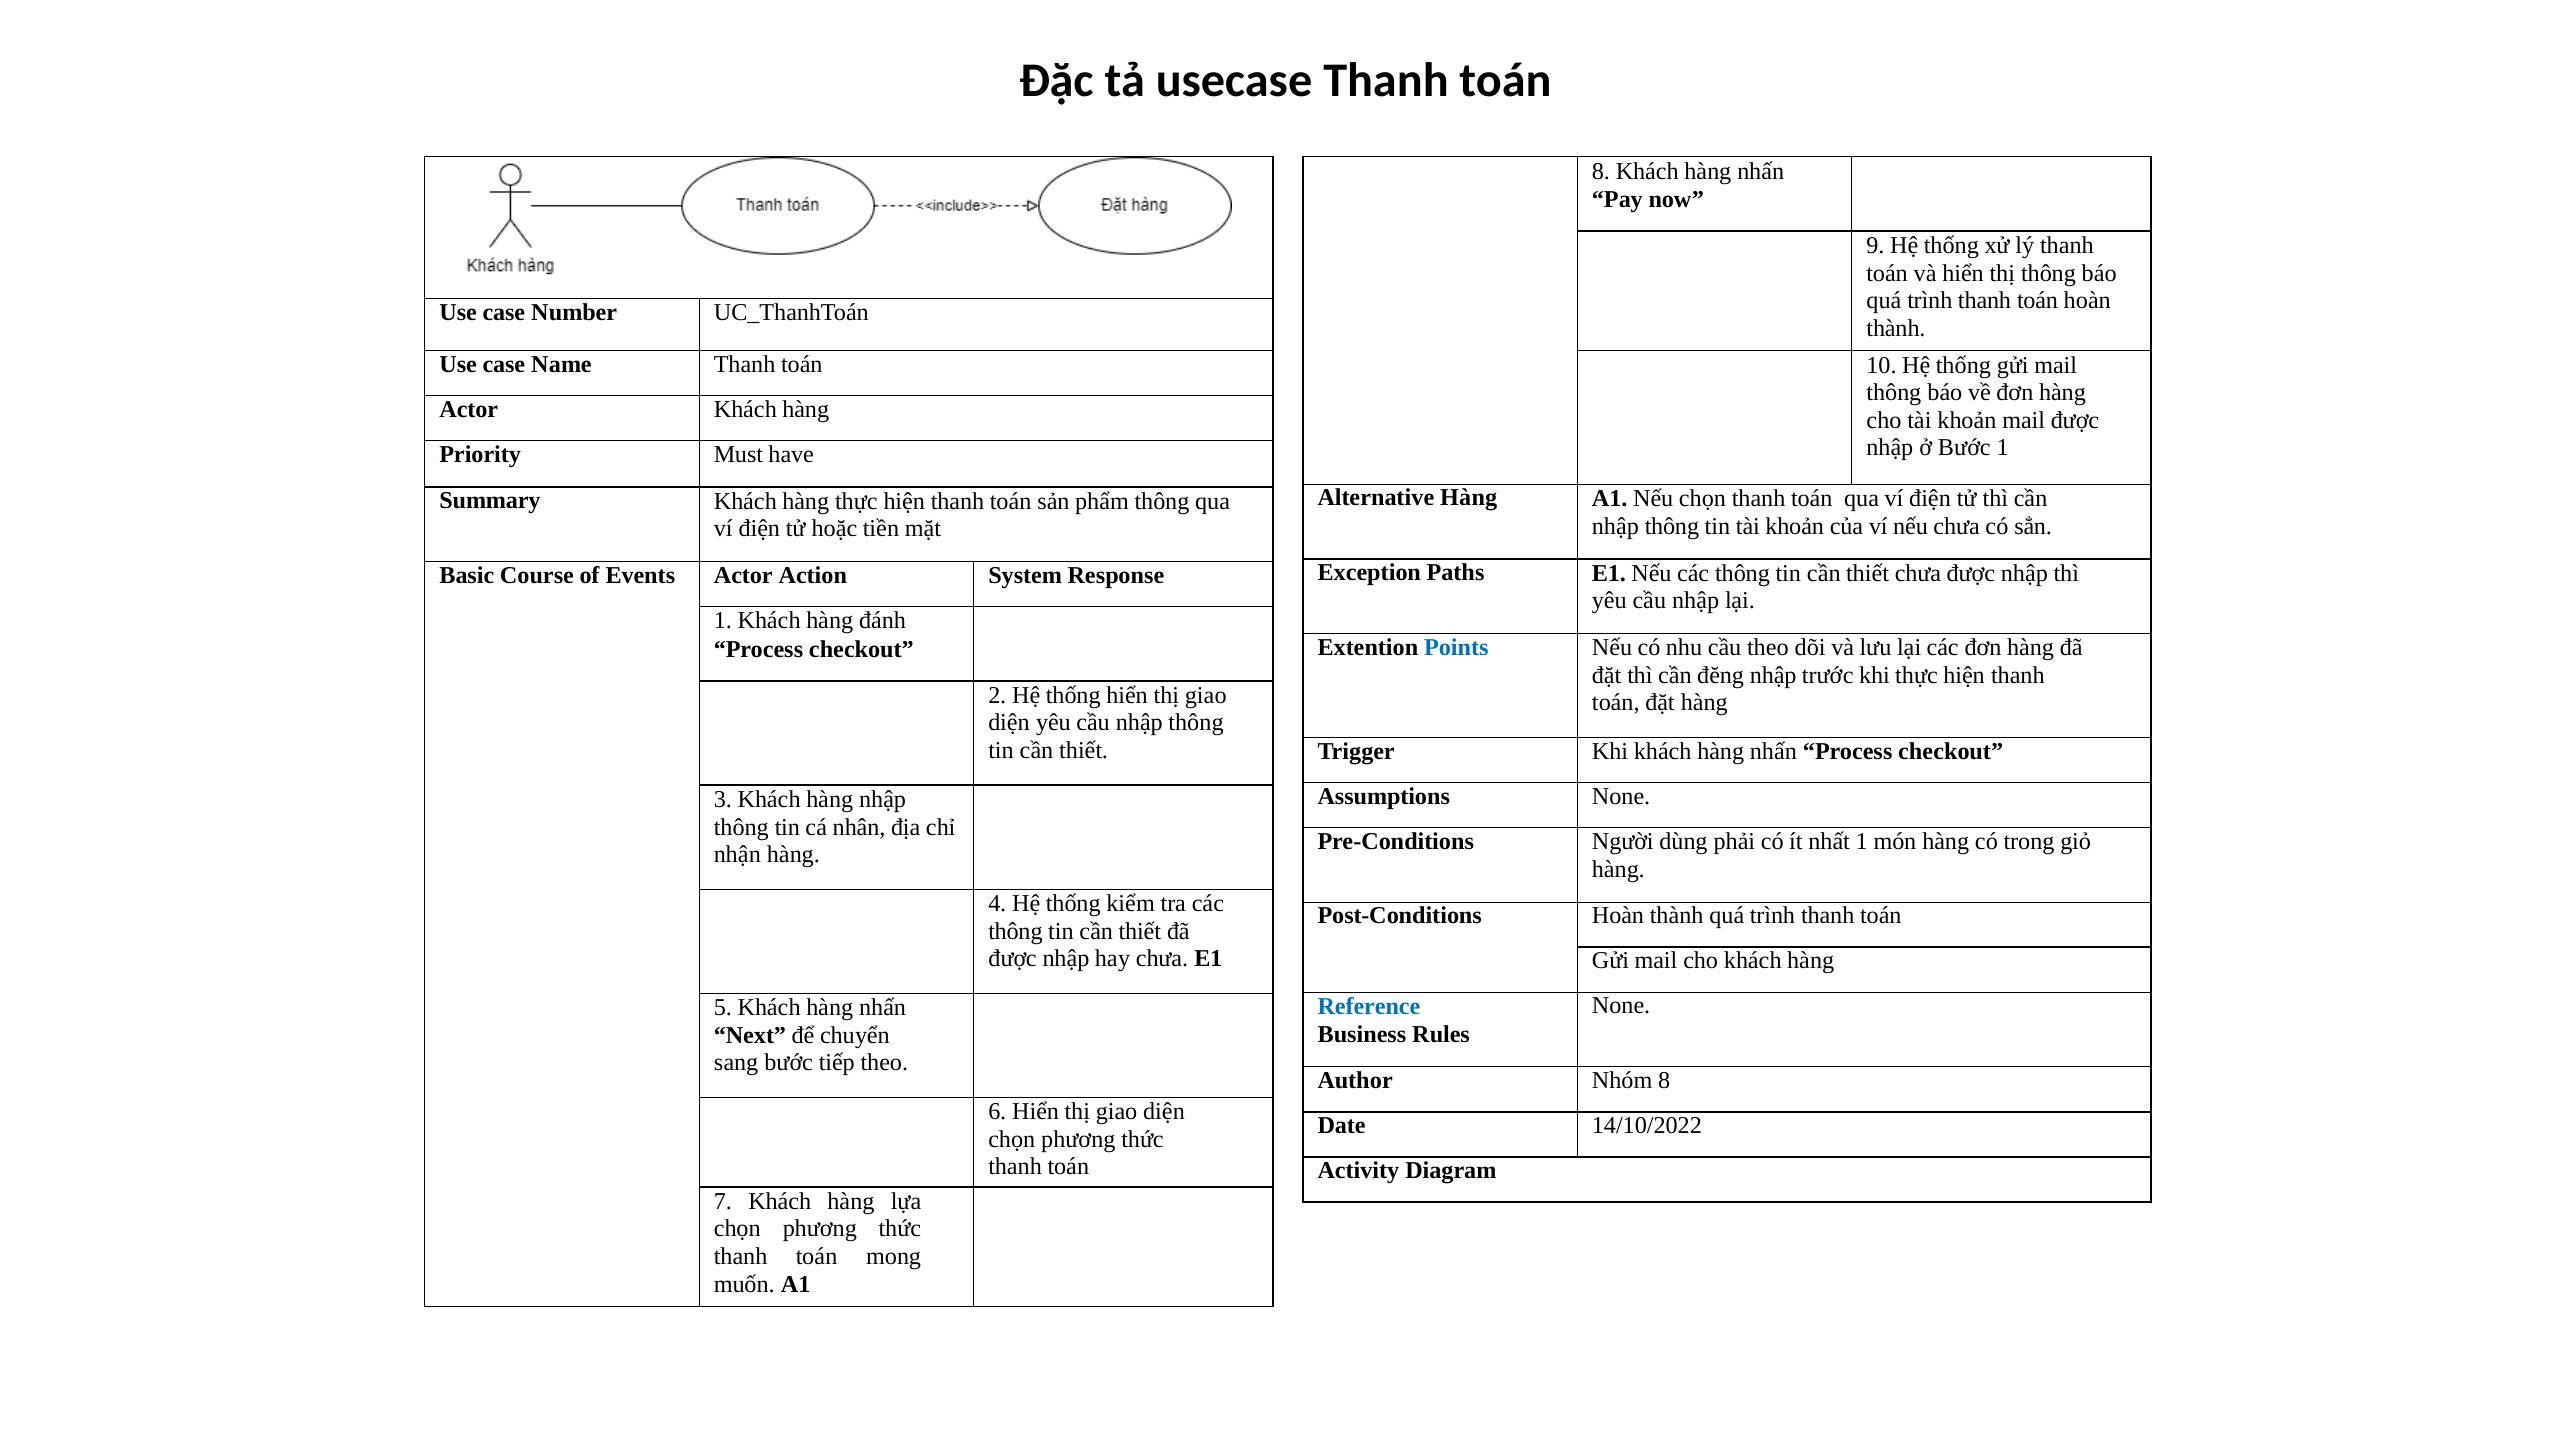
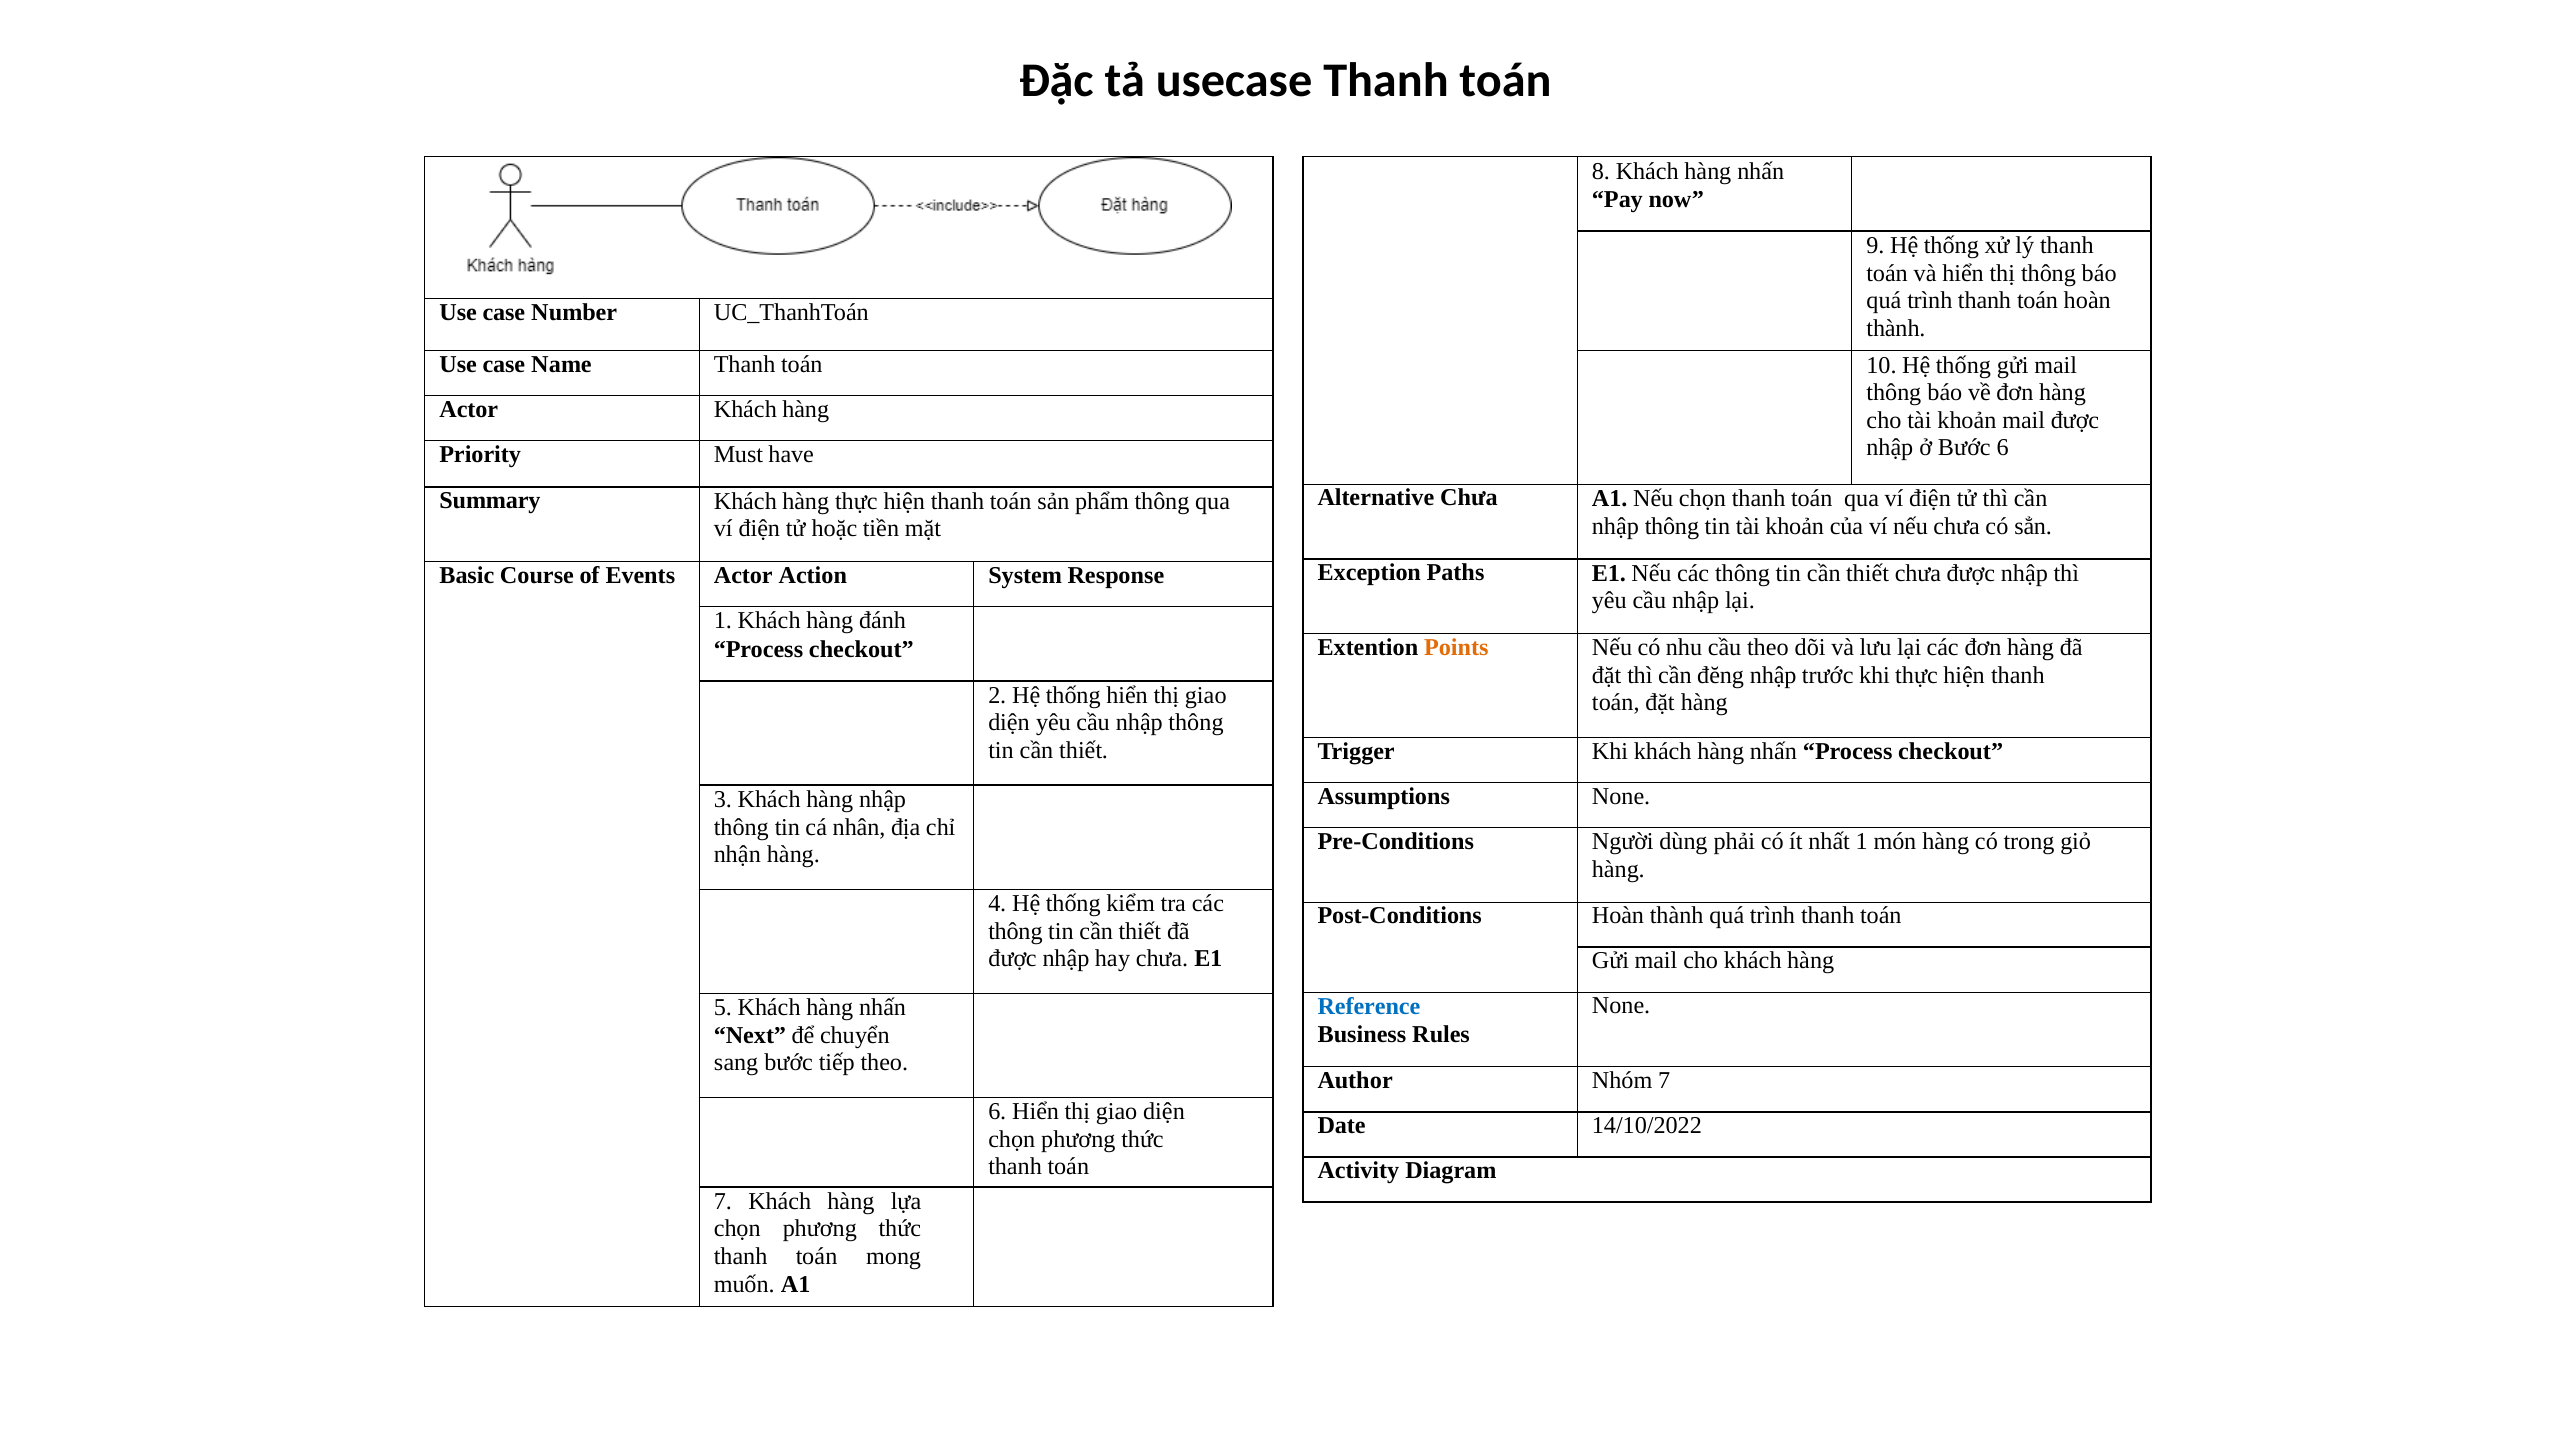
Bước 1: 1 -> 6
Alternative Hàng: Hàng -> Chưa
Points colour: blue -> orange
Nhóm 8: 8 -> 7
